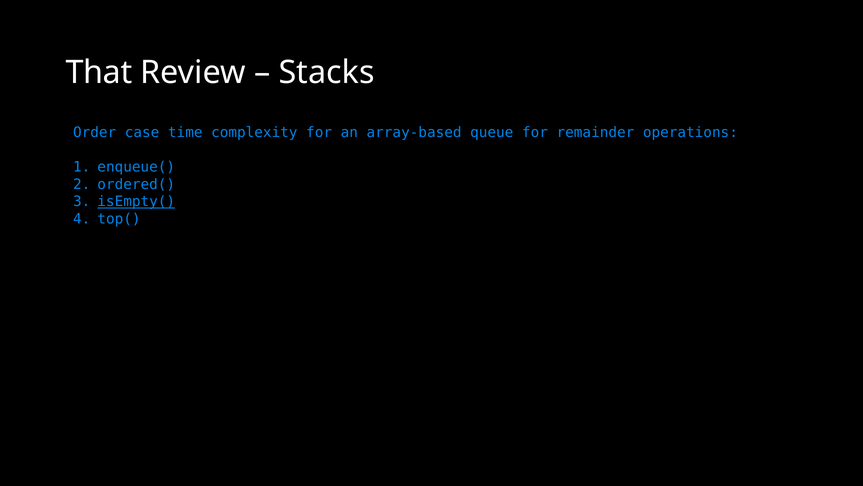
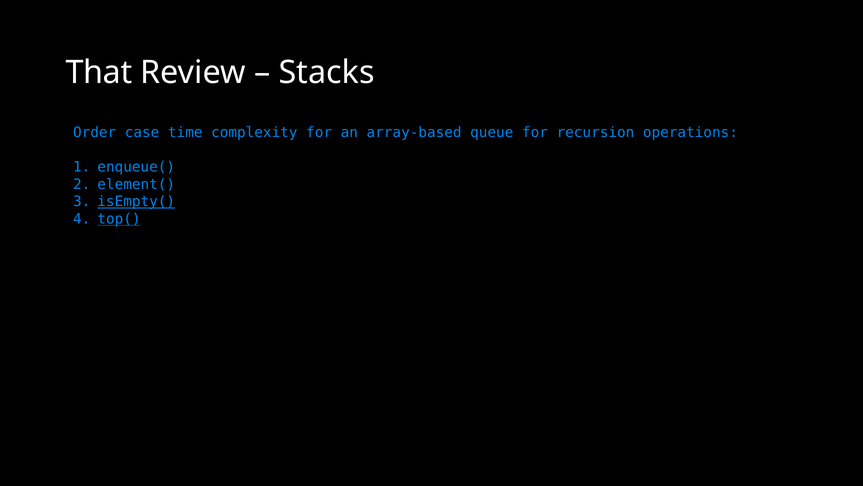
remainder: remainder -> recursion
ordered(: ordered( -> element(
top( underline: none -> present
